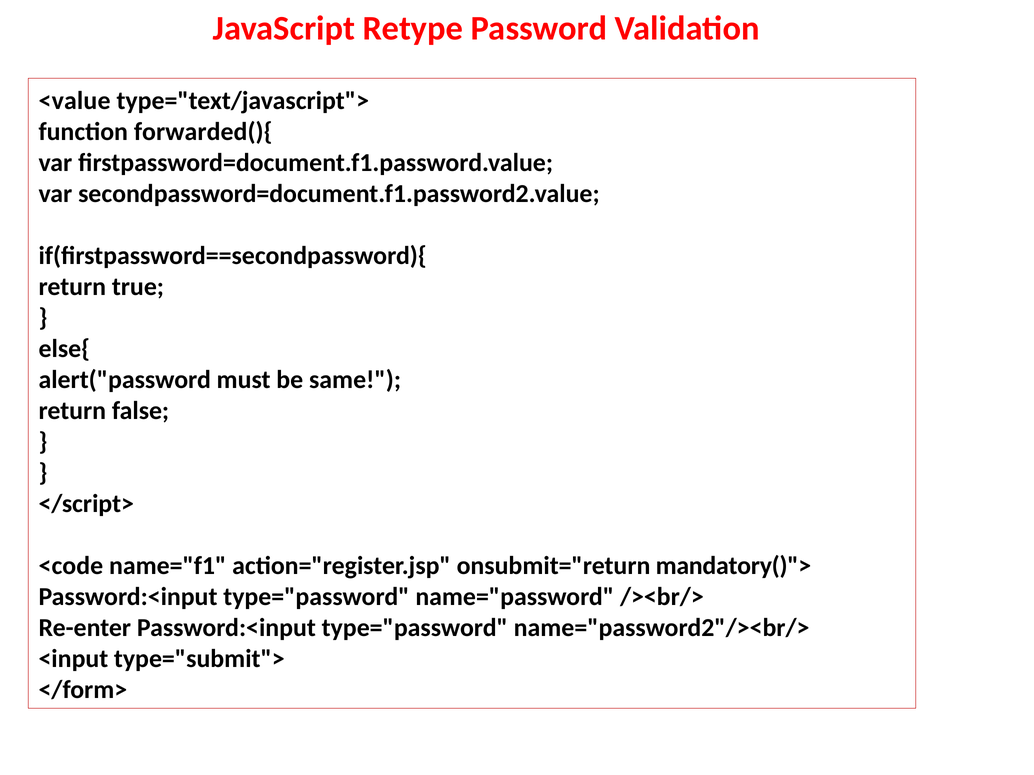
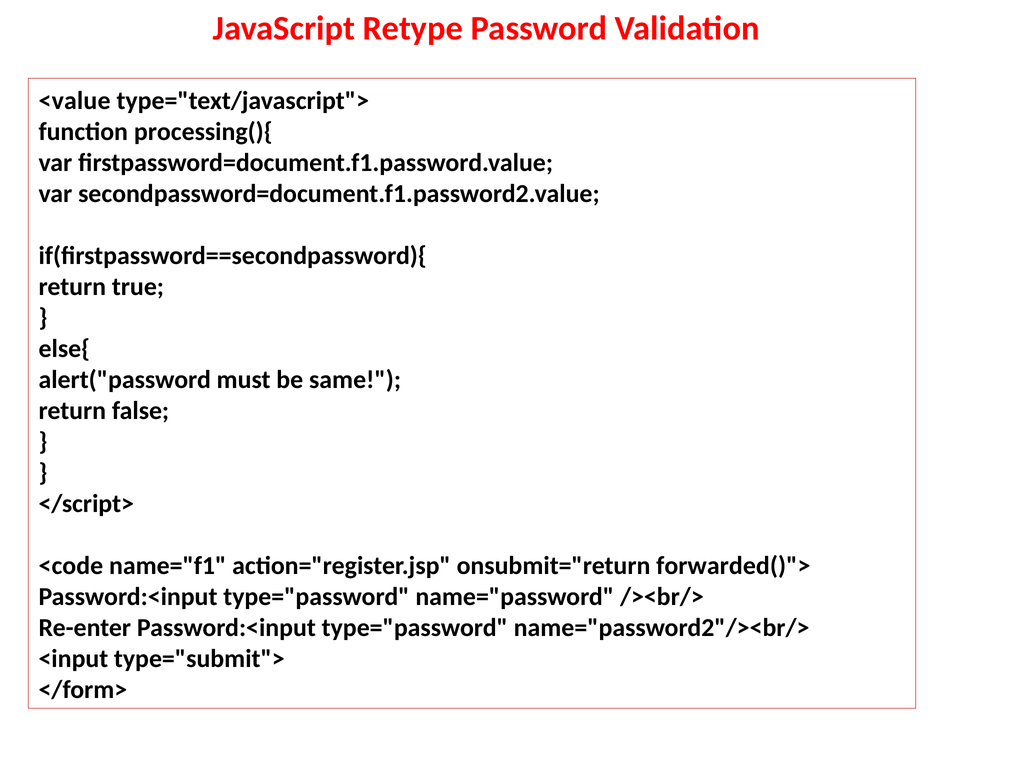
forwarded(){: forwarded(){ -> processing(){
mandatory()">: mandatory()"> -> forwarded()">
